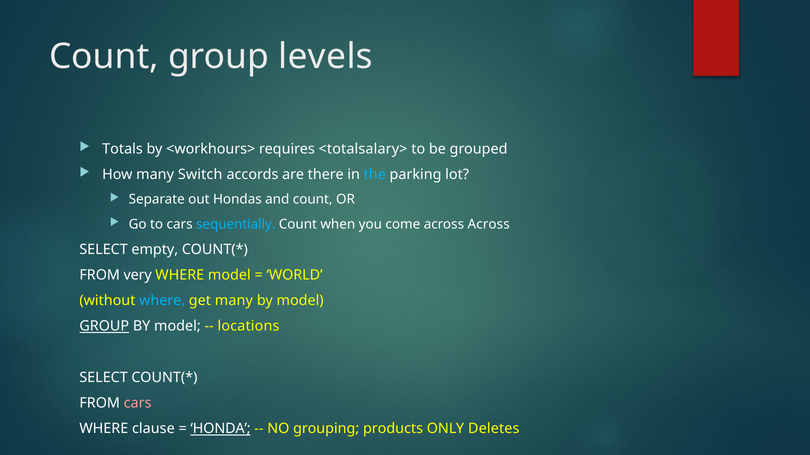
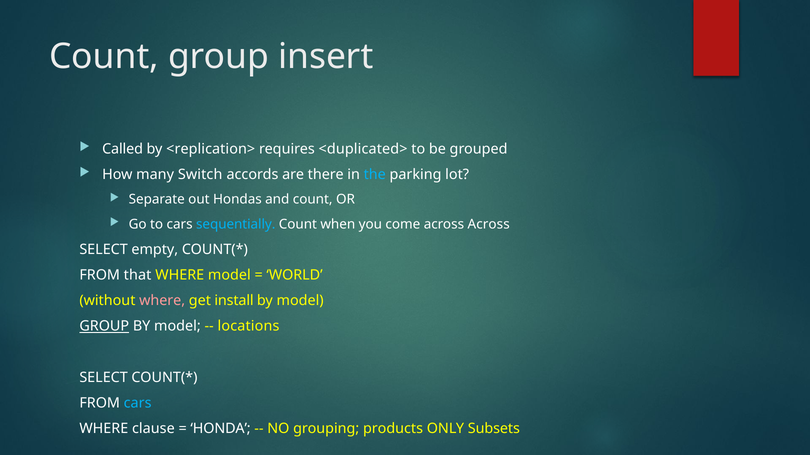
levels: levels -> insert
Totals: Totals -> Called
<workhours>: <workhours> -> <replication>
<totalsalary>: <totalsalary> -> <duplicated>
very: very -> that
where at (162, 301) colour: light blue -> pink
get many: many -> install
cars at (138, 404) colour: pink -> light blue
HONDA underline: present -> none
Deletes: Deletes -> Subsets
